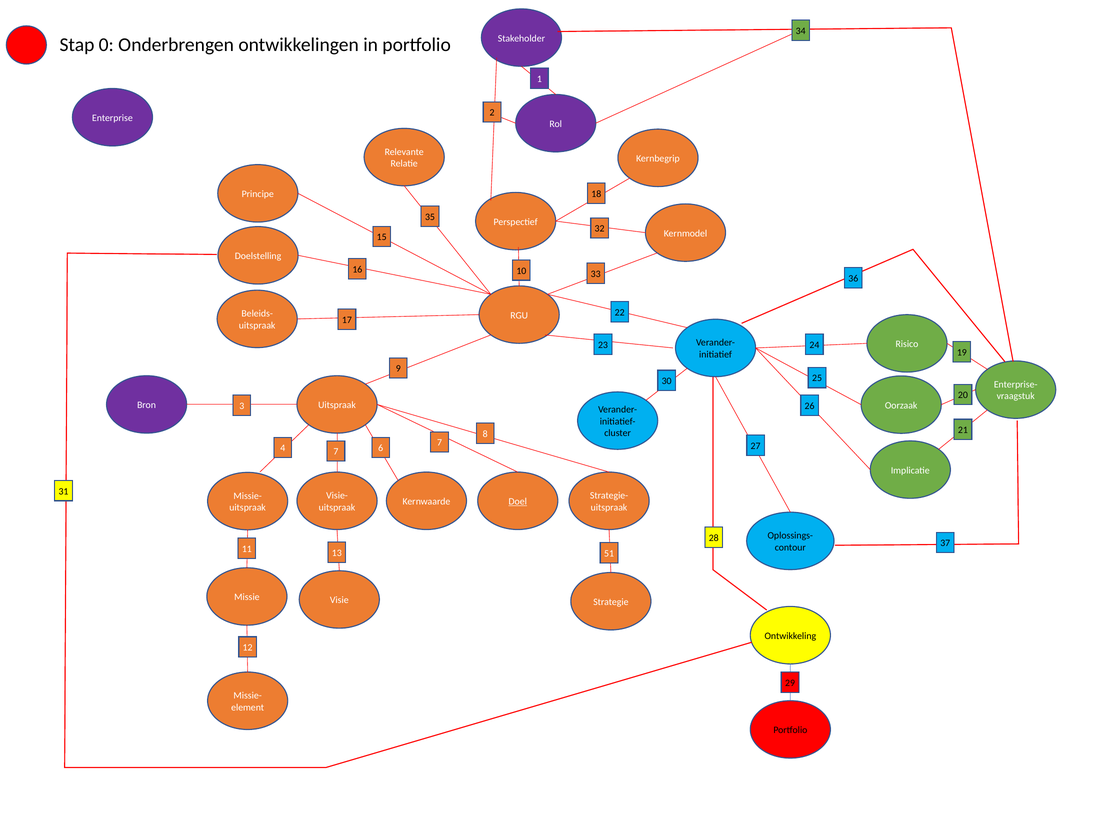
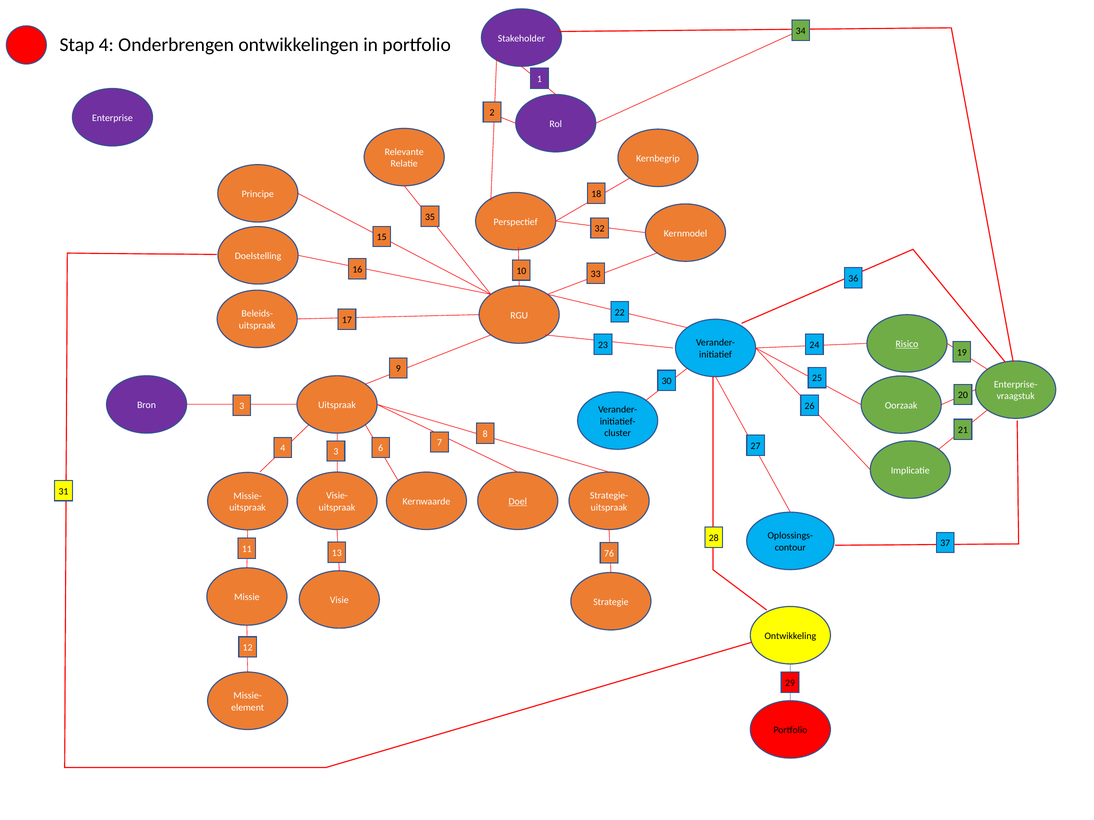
Stap 0: 0 -> 4
Risico underline: none -> present
4 7: 7 -> 3
51: 51 -> 76
